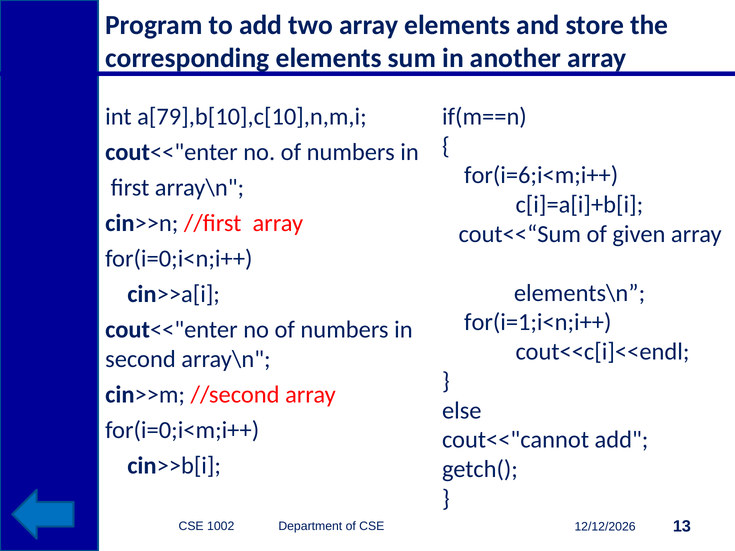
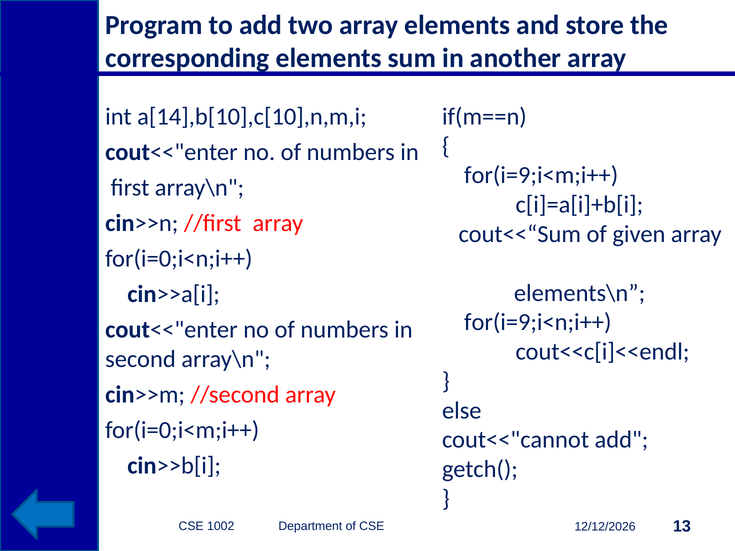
a[79],b[10],c[10],n,m,i: a[79],b[10],c[10],n,m,i -> a[14],b[10],c[10],n,m,i
for(i=6;i<m;i++: for(i=6;i<m;i++ -> for(i=9;i<m;i++
for(i=1;i<n;i++: for(i=1;i<n;i++ -> for(i=9;i<n;i++
